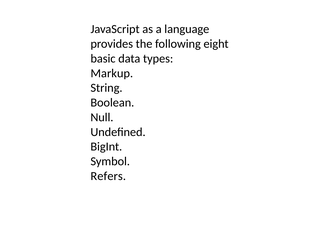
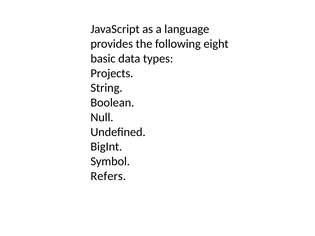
Markup: Markup -> Projects
